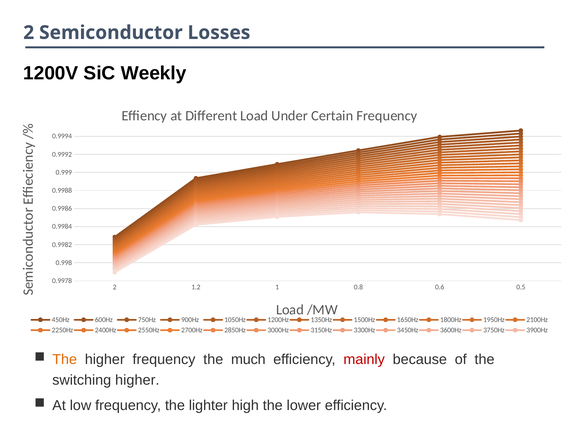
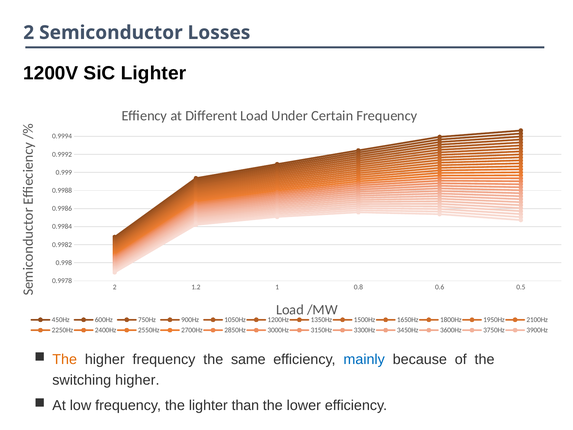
SiC Weekly: Weekly -> Lighter
much: much -> same
mainly colour: red -> blue
high: high -> than
